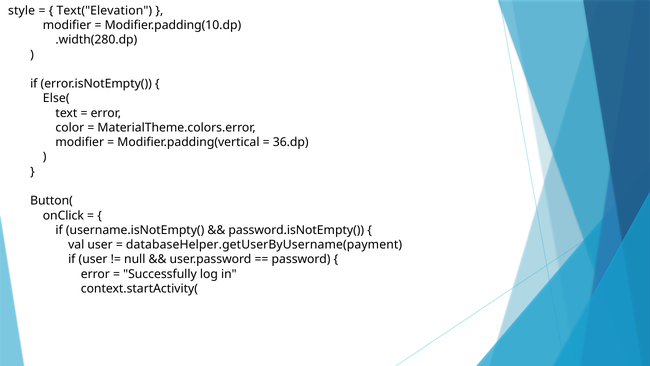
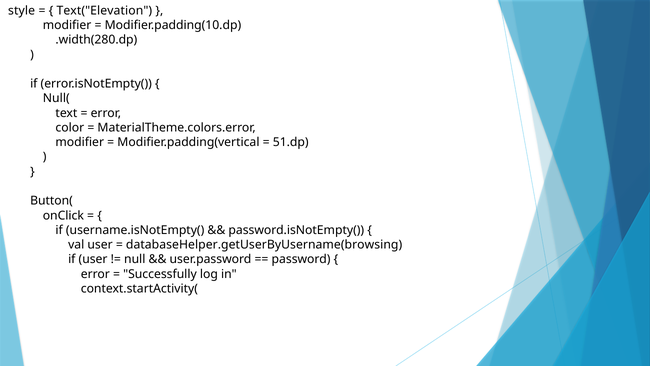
Else(: Else( -> Null(
36.dp: 36.dp -> 51.dp
databaseHelper.getUserByUsername(payment: databaseHelper.getUserByUsername(payment -> databaseHelper.getUserByUsername(browsing
